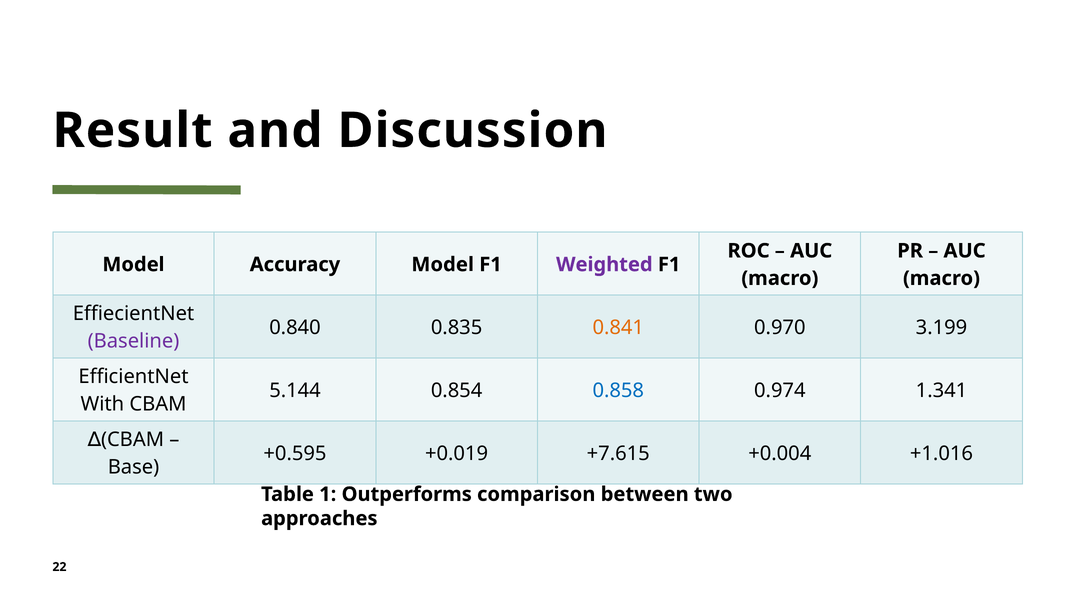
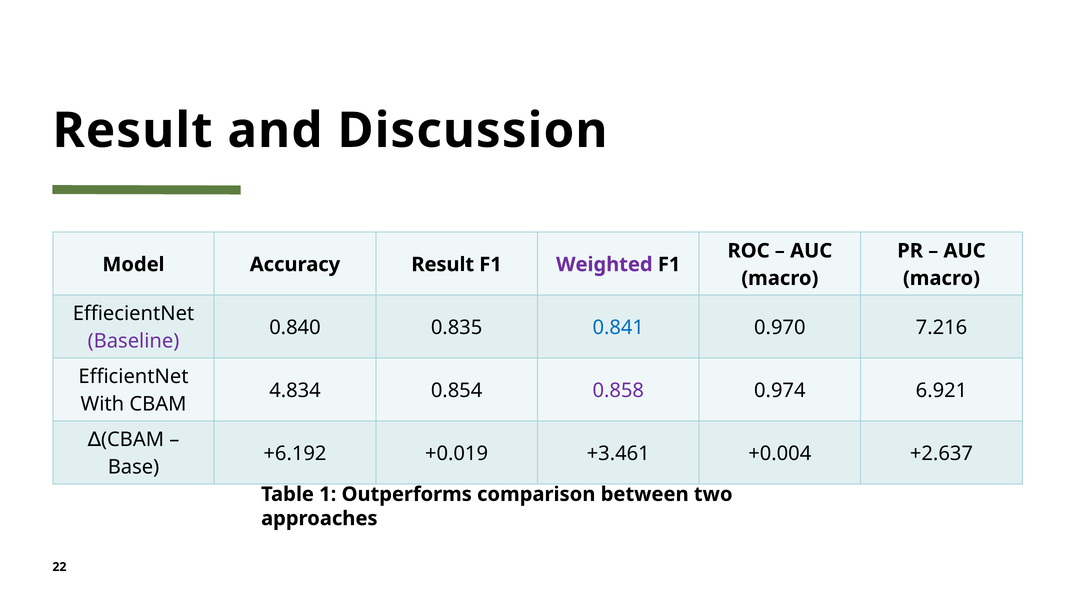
Accuracy Model: Model -> Result
0.841 colour: orange -> blue
3.199: 3.199 -> 7.216
5.144: 5.144 -> 4.834
0.858 colour: blue -> purple
1.341: 1.341 -> 6.921
+0.595: +0.595 -> +6.192
+7.615: +7.615 -> +3.461
+1.016: +1.016 -> +2.637
